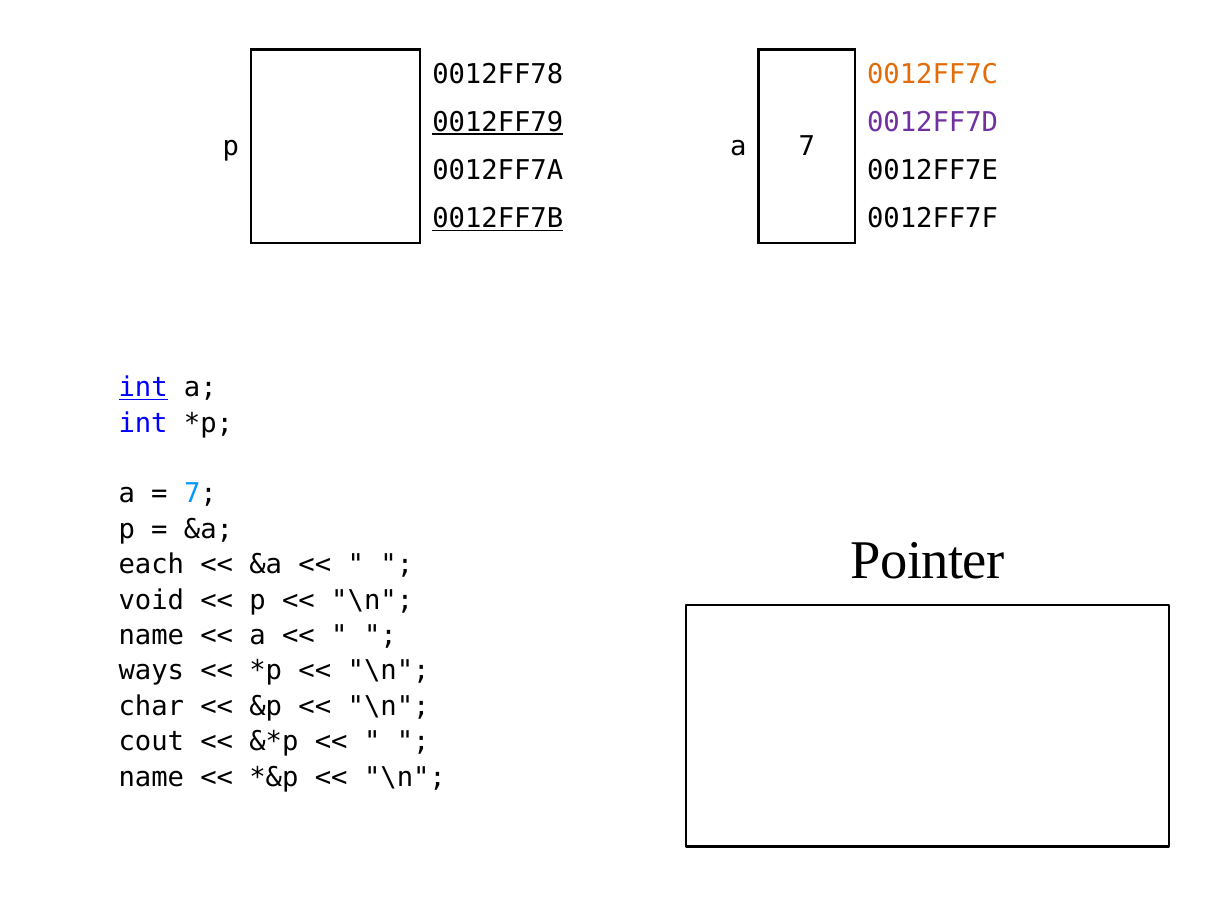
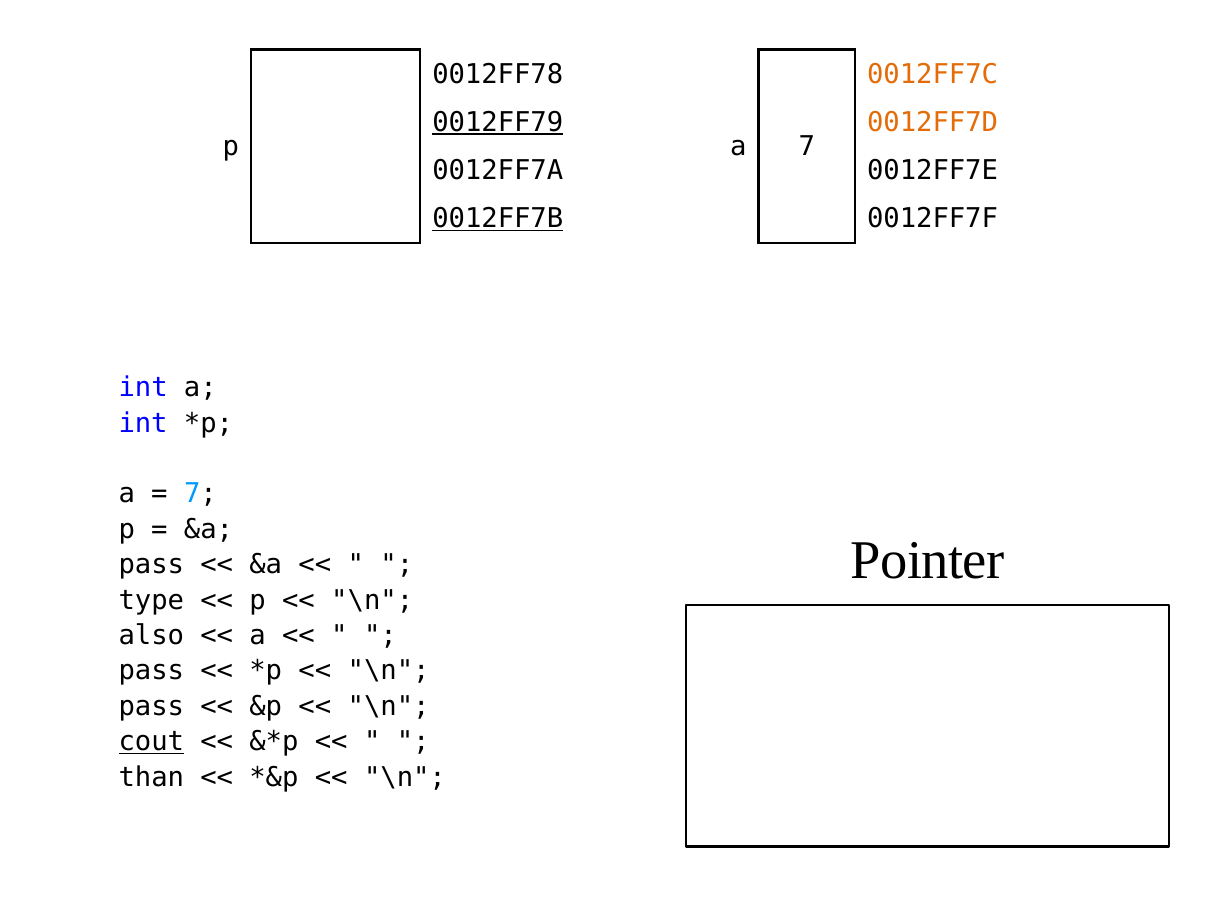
0012FF7D colour: purple -> orange
int at (143, 388) underline: present -> none
each at (151, 565): each -> pass
void: void -> type
name at (151, 636): name -> also
ways at (151, 671): ways -> pass
char at (151, 707): char -> pass
cout underline: none -> present
name at (151, 777): name -> than
